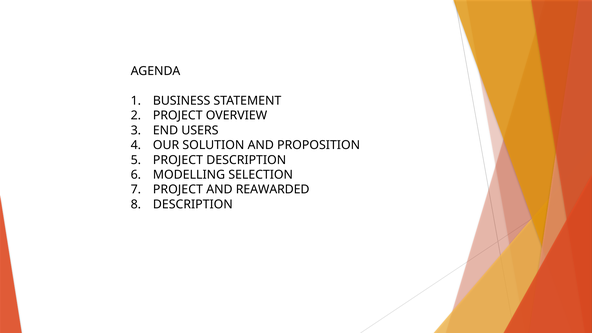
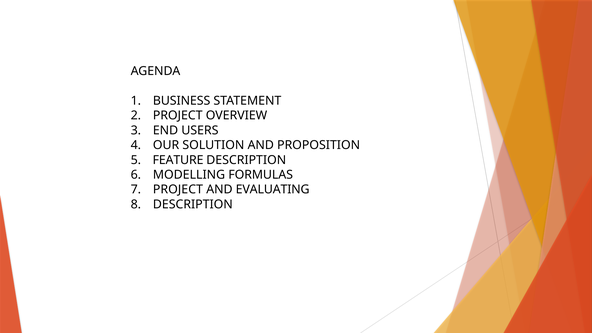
PROJECT at (178, 160): PROJECT -> FEATURE
SELECTION: SELECTION -> FORMULAS
REAWARDED: REAWARDED -> EVALUATING
